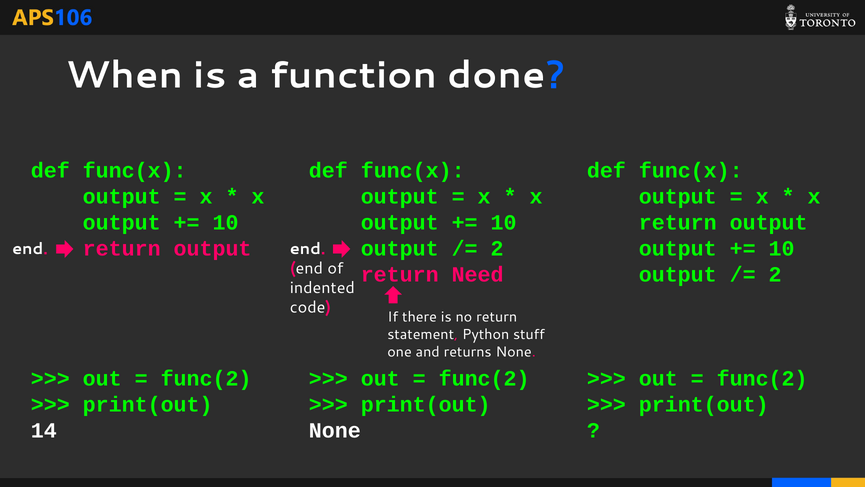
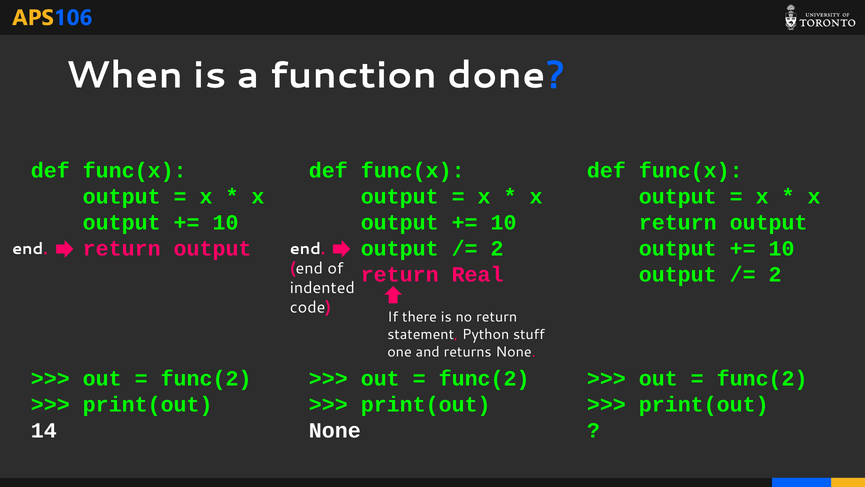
Need: Need -> Real
